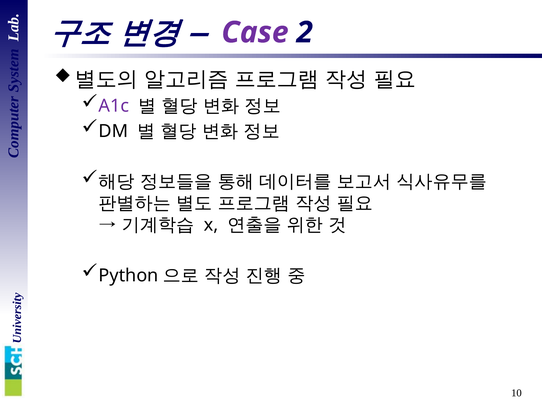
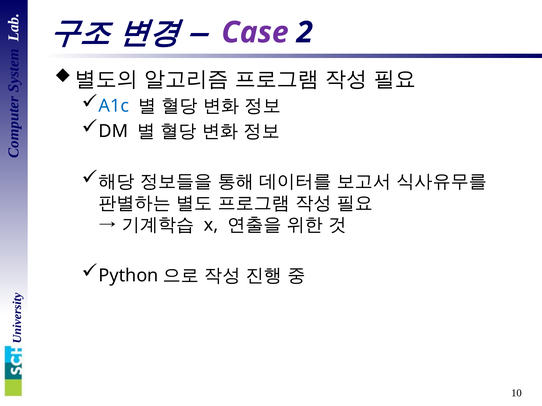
A1c colour: purple -> blue
